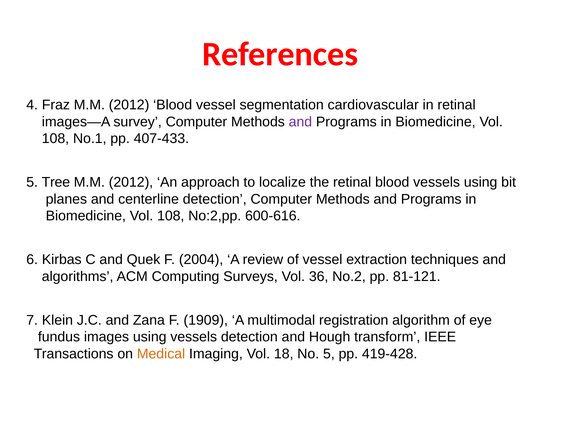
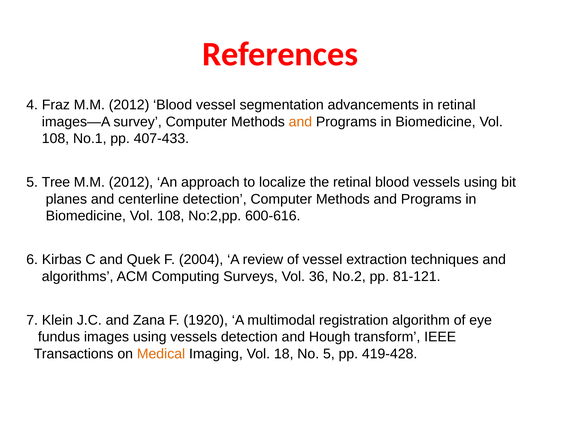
cardiovascular: cardiovascular -> advancements
and at (300, 122) colour: purple -> orange
1909: 1909 -> 1920
